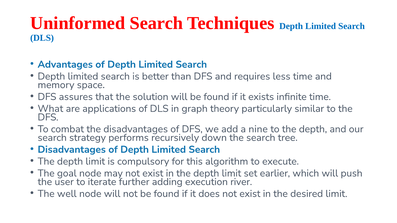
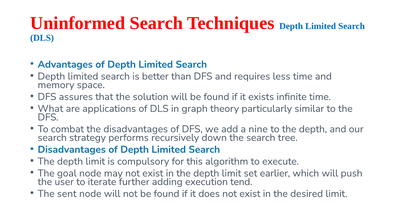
river: river -> tend
well: well -> sent
